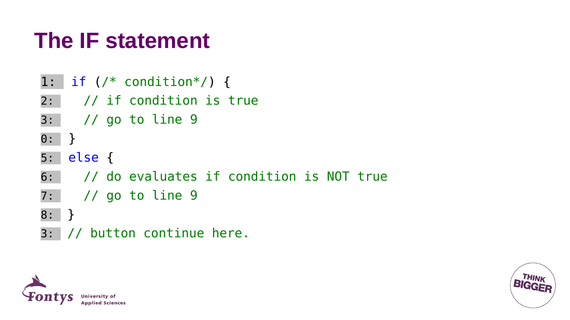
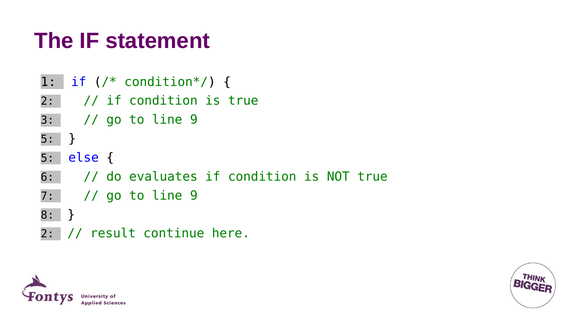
0 at (47, 140): 0 -> 5
3 at (47, 234): 3 -> 2
button: button -> result
